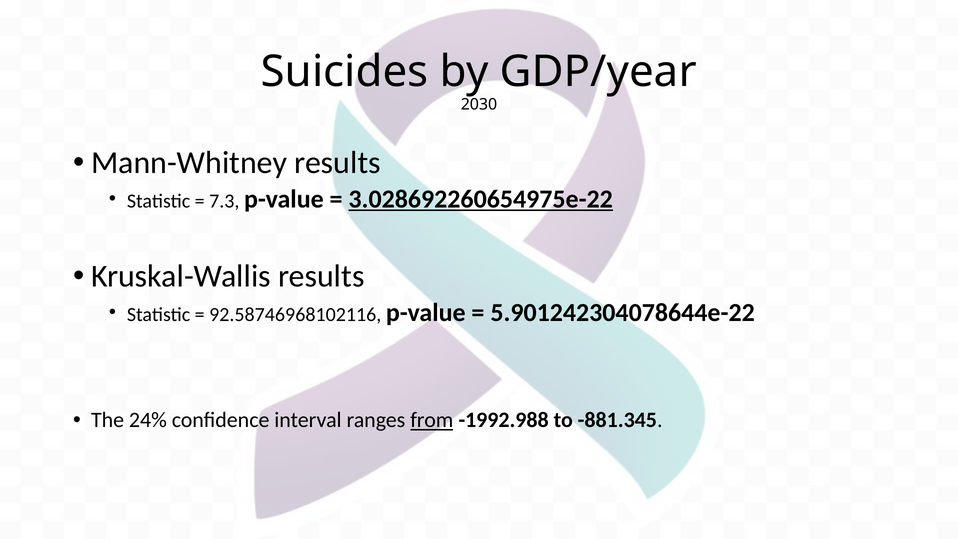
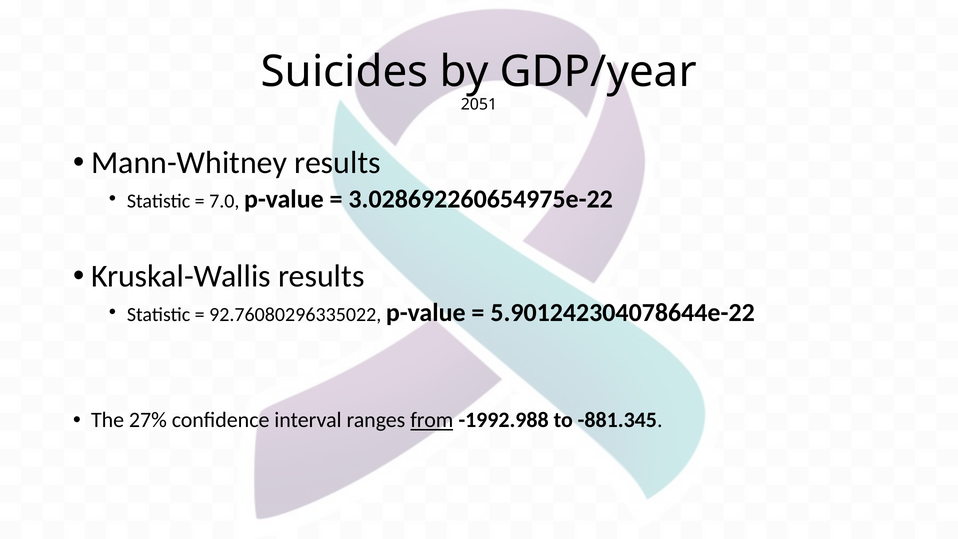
2030: 2030 -> 2051
7.3: 7.3 -> 7.0
3.028692260654975e-22 underline: present -> none
92.58746968102116: 92.58746968102116 -> 92.76080296335022
24%: 24% -> 27%
